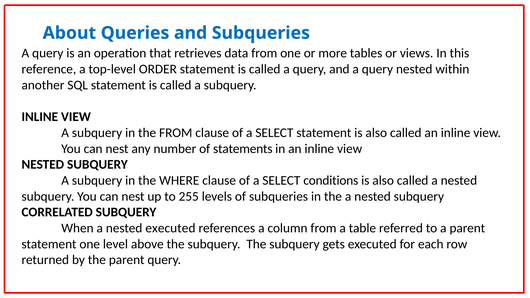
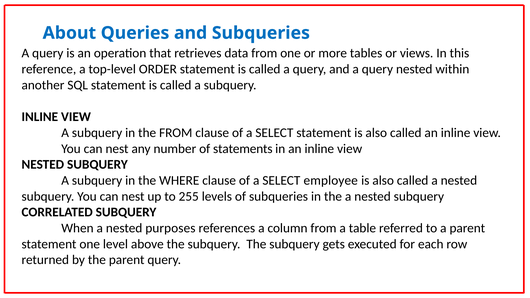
conditions: conditions -> employee
nested executed: executed -> purposes
